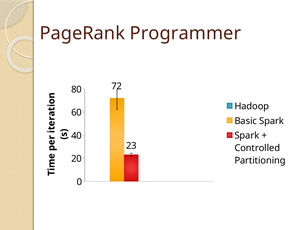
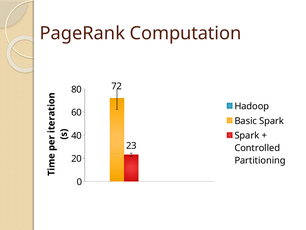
Programmer: Programmer -> Computation
